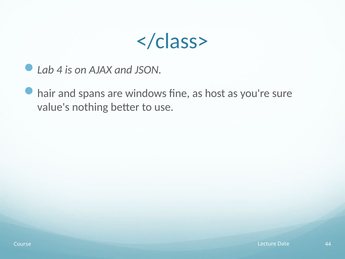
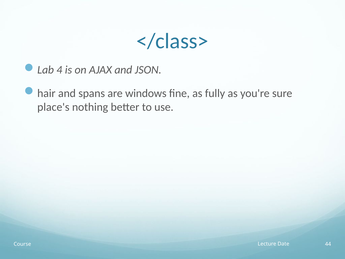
host: host -> fully
value's: value's -> place's
